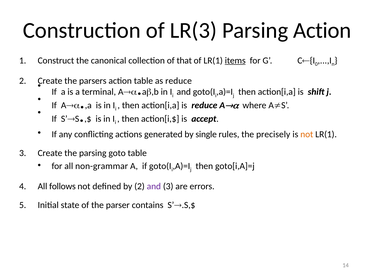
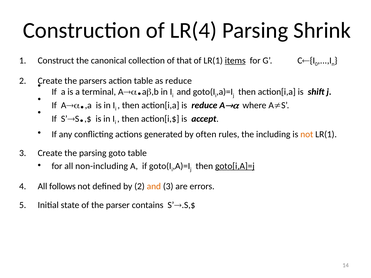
LR(3: LR(3 -> LR(4
Parsing Action: Action -> Shrink
single: single -> often
precisely: precisely -> including
non-grammar: non-grammar -> non-including
goto[i,A]=j underline: none -> present
and at (154, 186) colour: purple -> orange
